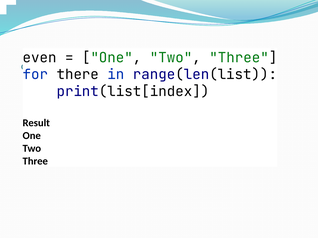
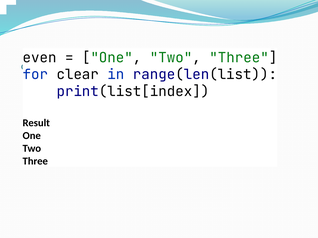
there: there -> clear
